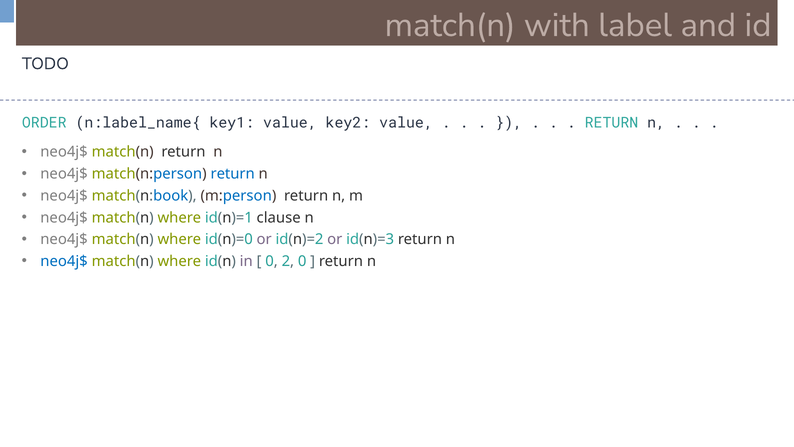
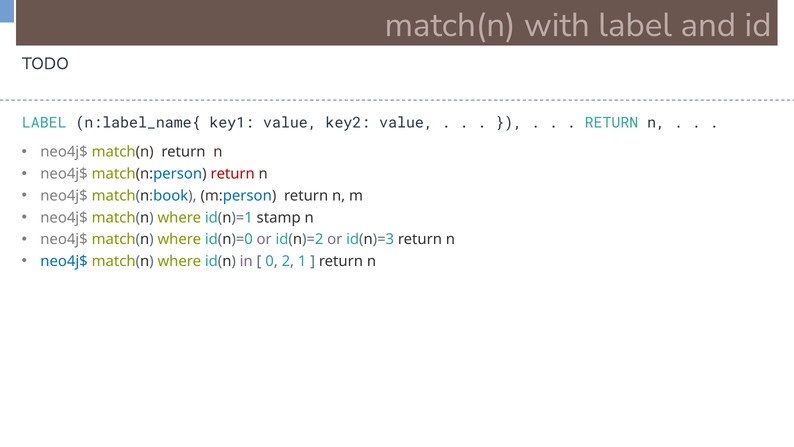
ORDER at (44, 123): ORDER -> LABEL
return at (233, 174) colour: blue -> red
clause: clause -> stamp
2 0: 0 -> 1
